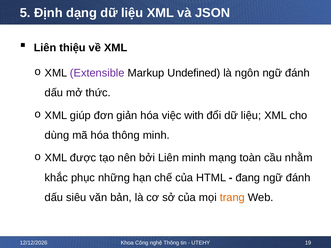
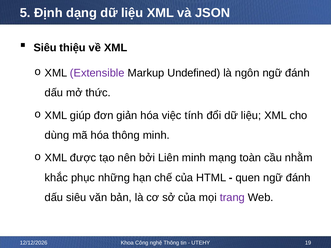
Liên at (45, 48): Liên -> Siêu
with: with -> tính
đang: đang -> quen
trang colour: orange -> purple
